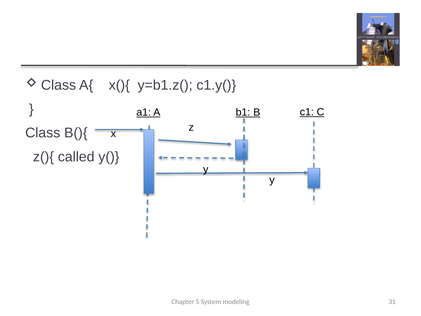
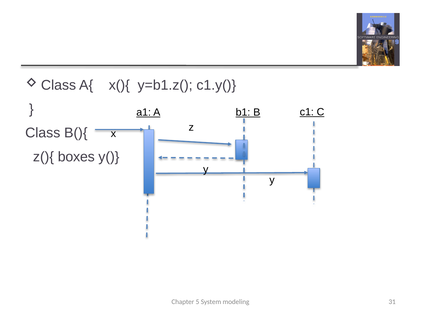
called: called -> boxes
